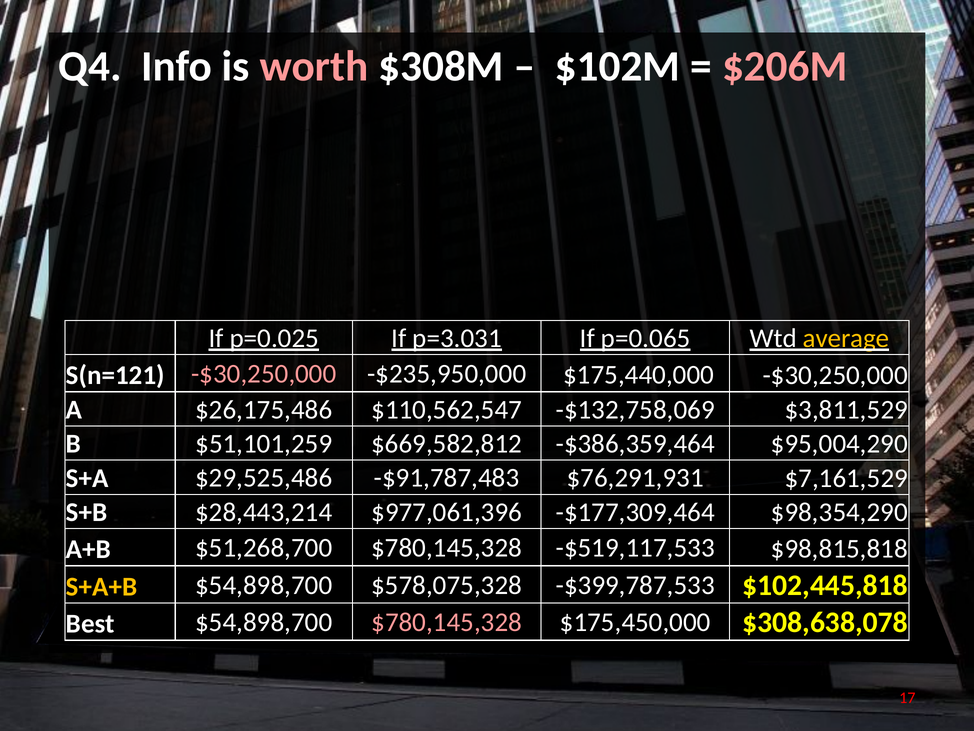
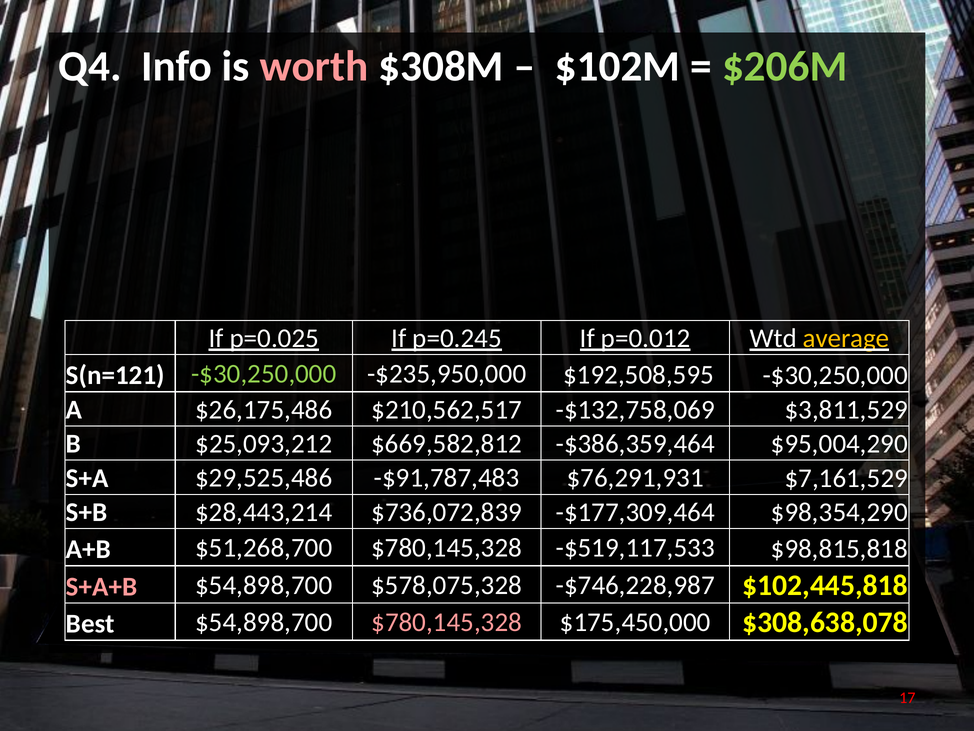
$206M colour: pink -> light green
p=3.031: p=3.031 -> p=0.245
p=0.065: p=0.065 -> p=0.012
-$30,250,000 at (264, 374) colour: pink -> light green
$175,440,000: $175,440,000 -> $192,508,595
$110,562,547: $110,562,547 -> $210,562,517
$51,101,259: $51,101,259 -> $25,093,212
$977,061,396: $977,061,396 -> $736,072,839
S+A+B colour: yellow -> pink
-$399,787,533: -$399,787,533 -> -$746,228,987
